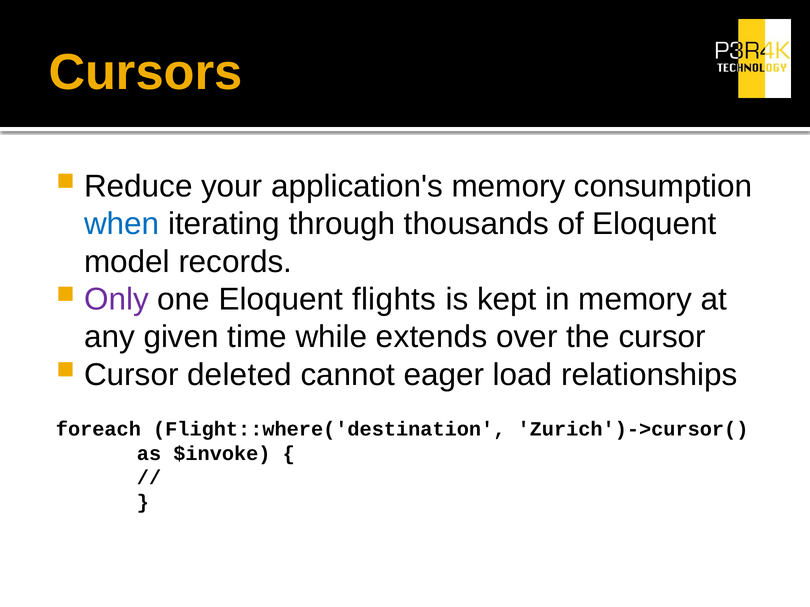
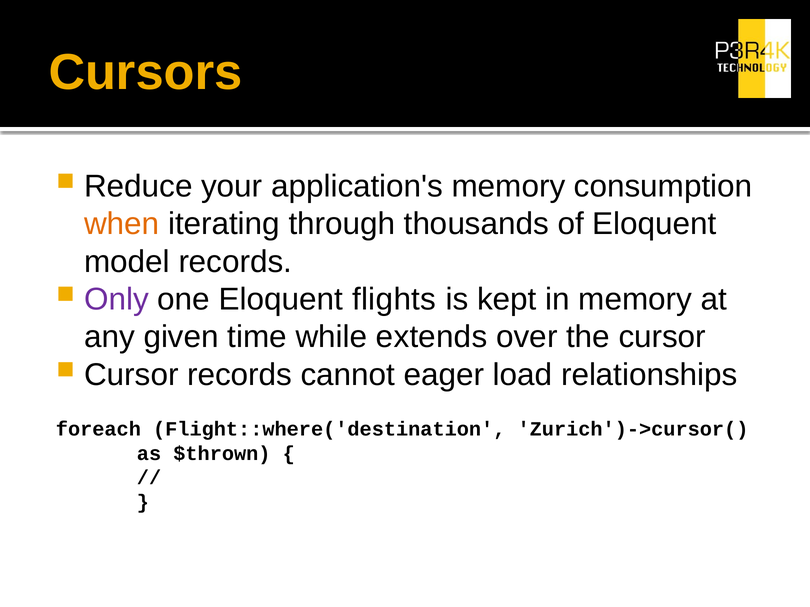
when colour: blue -> orange
Cursor deleted: deleted -> records
$invoke: $invoke -> $thrown
